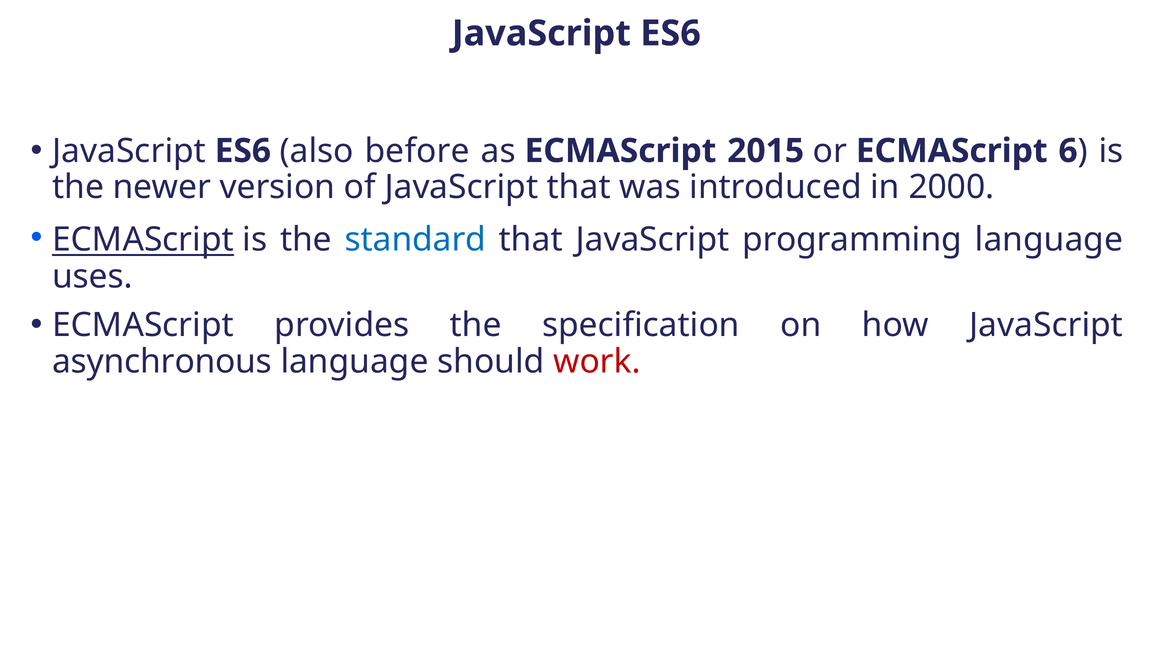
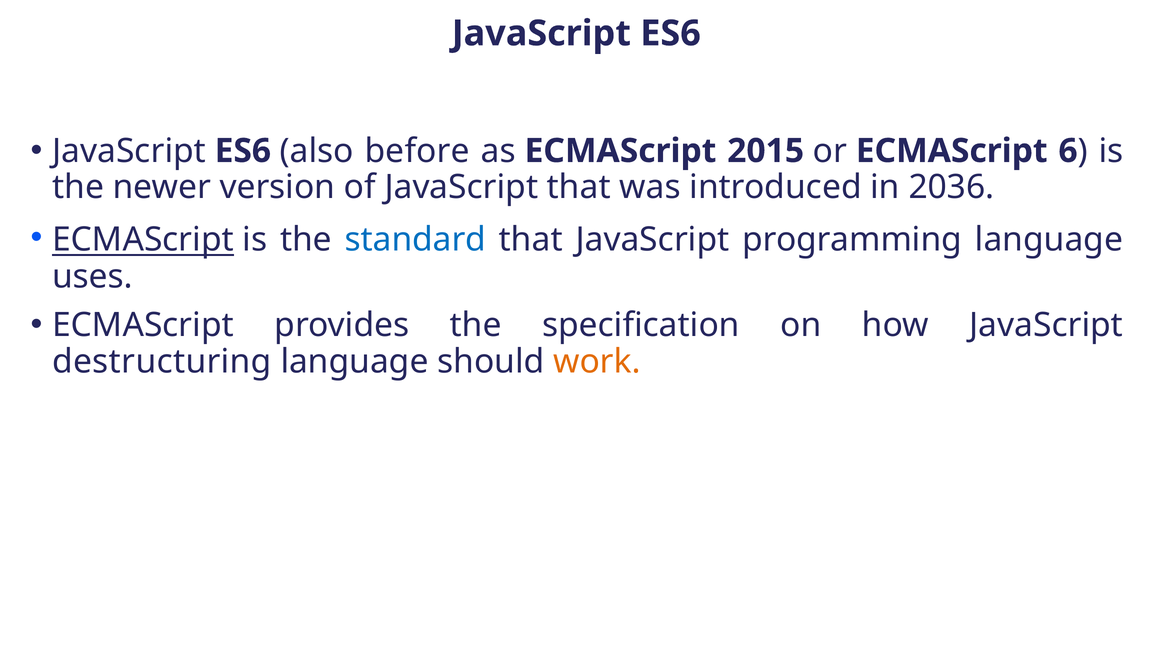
2000: 2000 -> 2036
asynchronous: asynchronous -> destructuring
work colour: red -> orange
